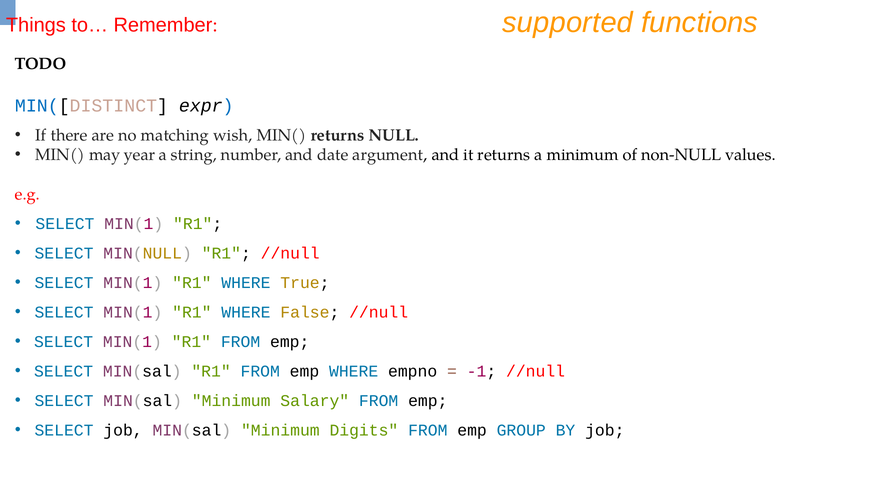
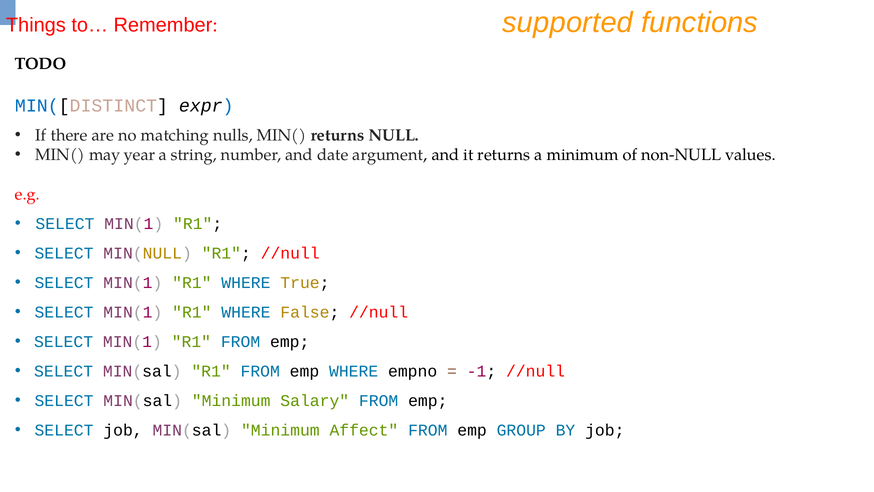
wish: wish -> nulls
Digits: Digits -> Affect
